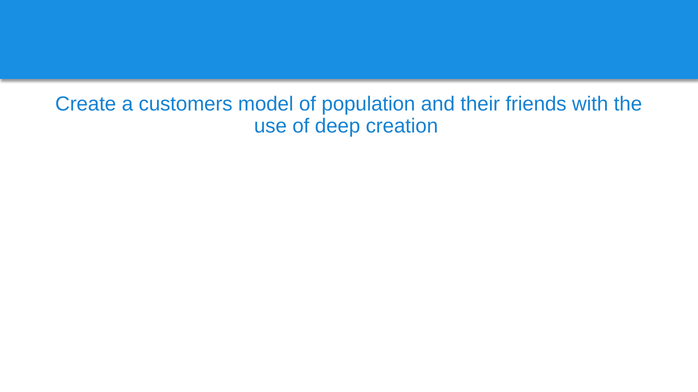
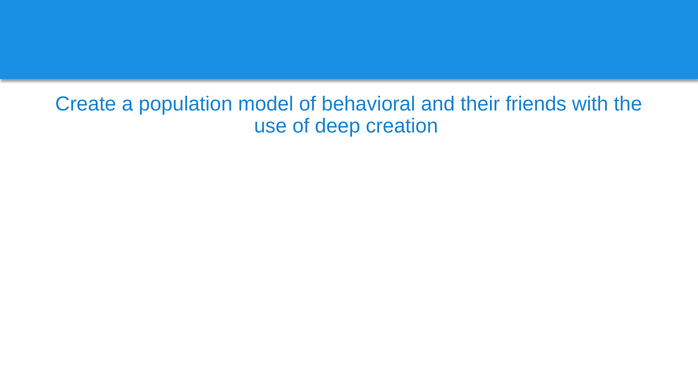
customers: customers -> population
population: population -> behavioral
